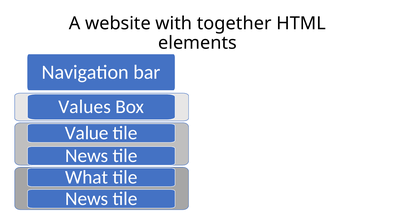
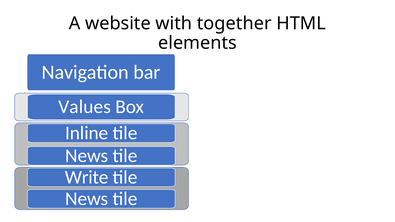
Value: Value -> Inline
What: What -> Write
